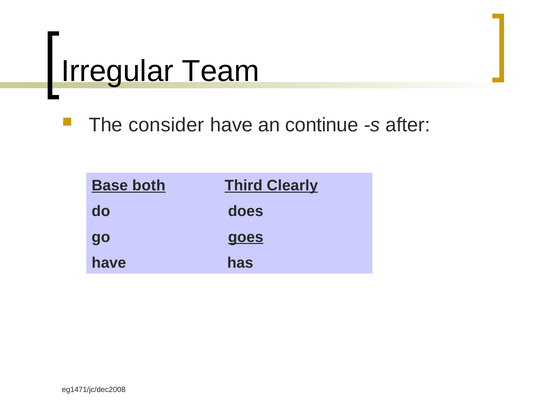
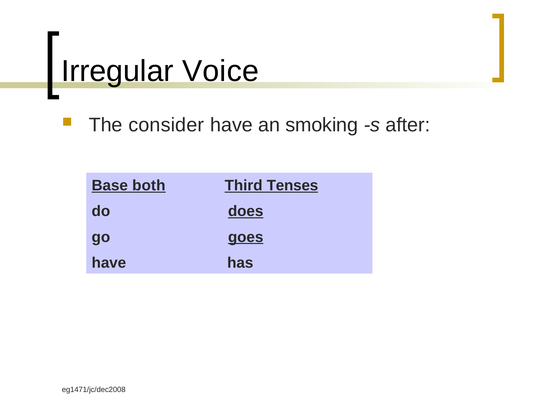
Team: Team -> Voice
continue: continue -> smoking
Clearly: Clearly -> Tenses
does underline: none -> present
